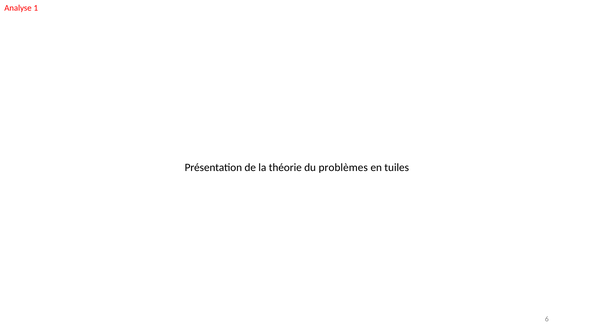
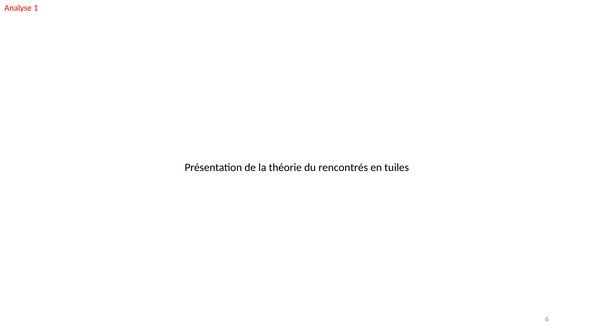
problèmes: problèmes -> rencontrés
